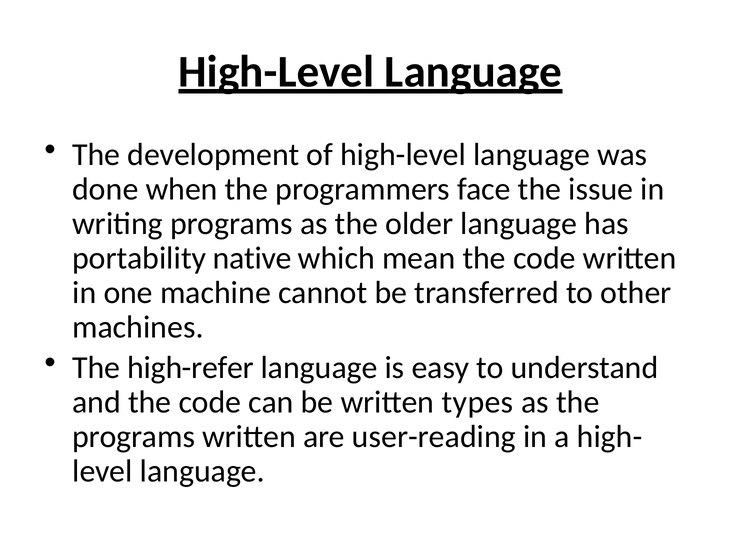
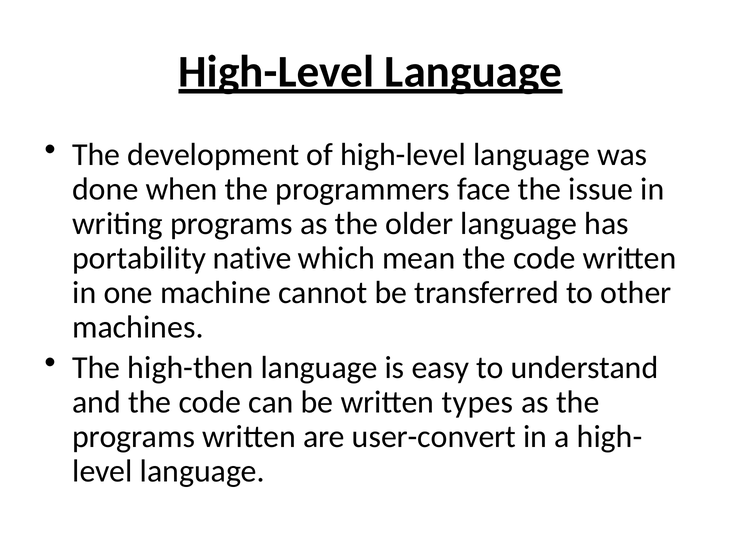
high-refer: high-refer -> high-then
user-reading: user-reading -> user-convert
